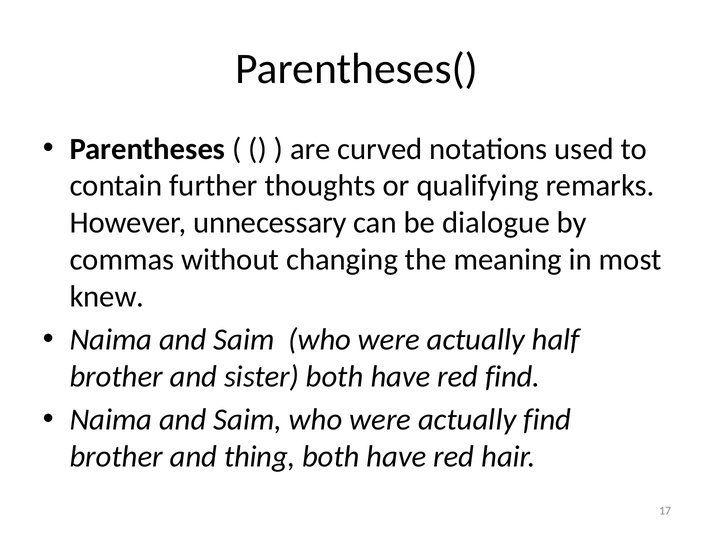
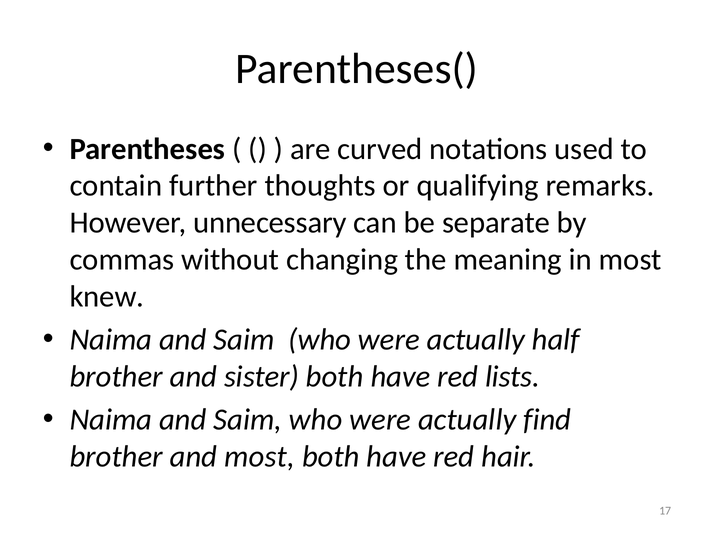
dialogue: dialogue -> separate
red find: find -> lists
and thing: thing -> most
